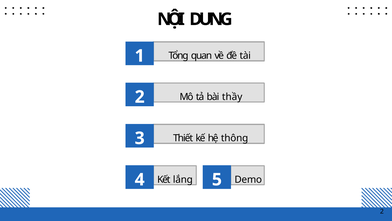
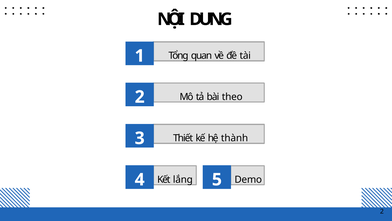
thầy: thầy -> theo
thông: thông -> thành
